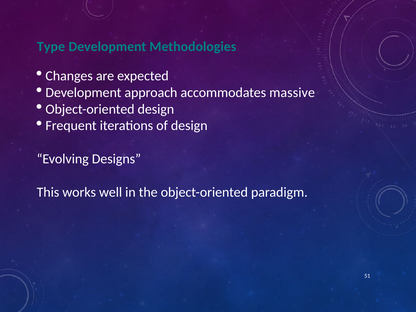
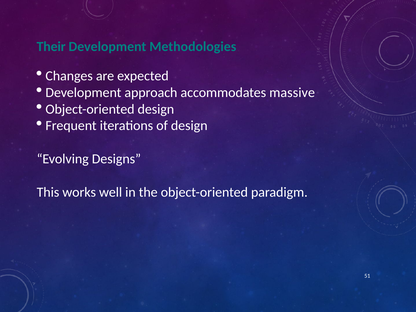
Type: Type -> Their
